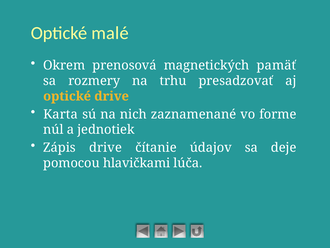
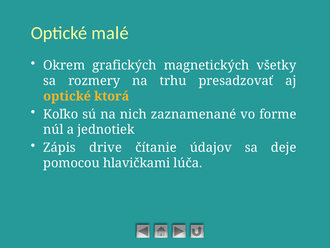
prenosová: prenosová -> grafických
pamäť: pamäť -> všetky
optické drive: drive -> ktorá
Karta: Karta -> Koľko
